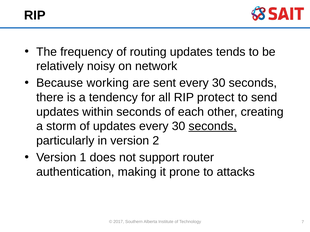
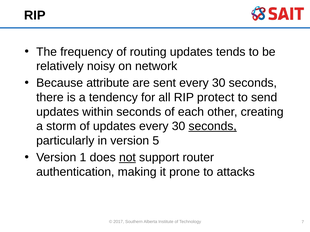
working: working -> attribute
2: 2 -> 5
not underline: none -> present
